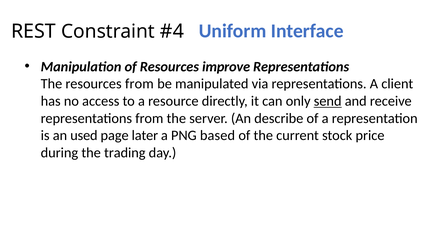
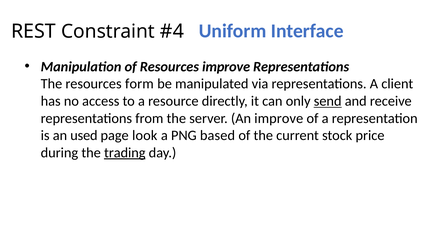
resources from: from -> form
An describe: describe -> improve
later: later -> look
trading underline: none -> present
